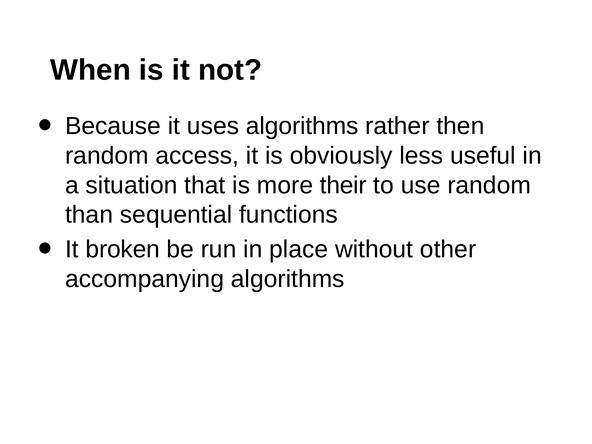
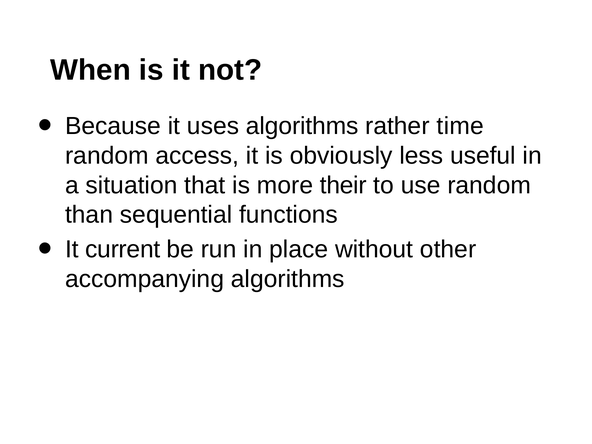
then: then -> time
broken: broken -> current
